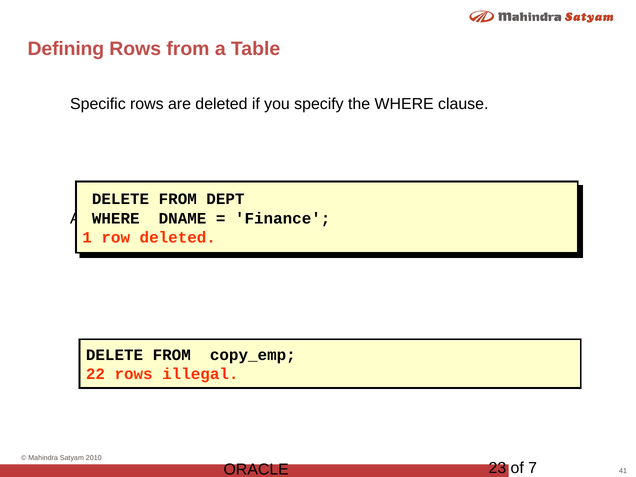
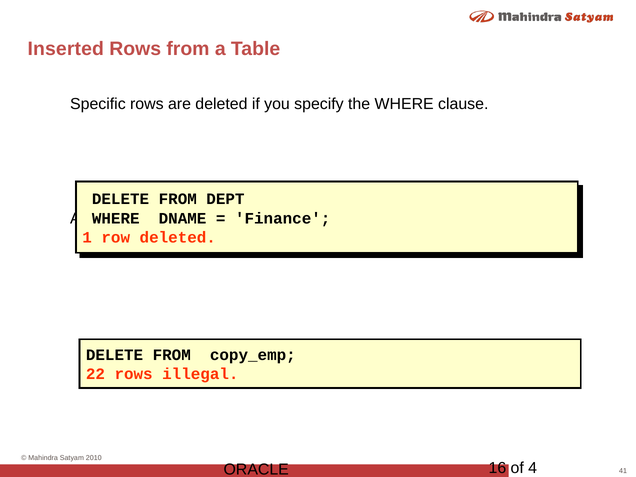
Defining: Defining -> Inserted
23: 23 -> 16
7: 7 -> 4
